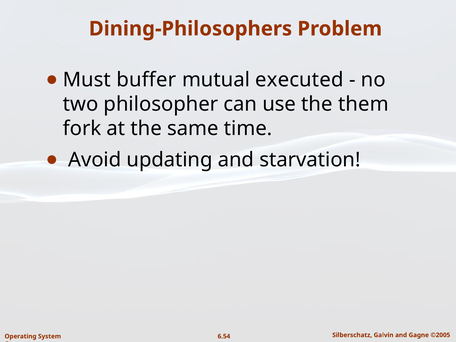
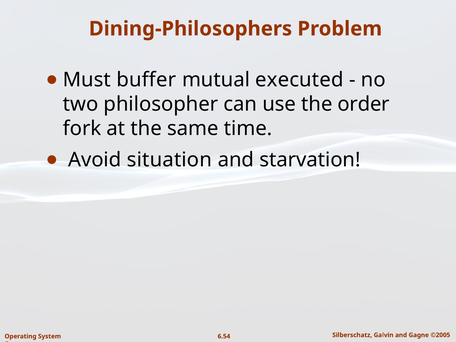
them: them -> order
updating: updating -> situation
